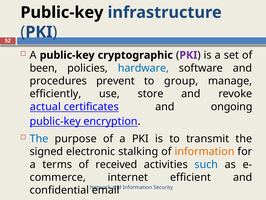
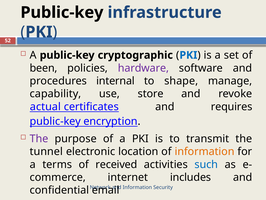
PKI at (188, 55) colour: purple -> blue
hardware colour: blue -> purple
prevent: prevent -> internal
group: group -> shape
efficiently: efficiently -> capability
ongoing: ongoing -> requires
The at (39, 138) colour: blue -> purple
signed: signed -> tunnel
stalking: stalking -> location
efficient: efficient -> includes
